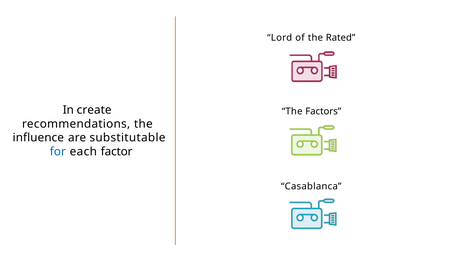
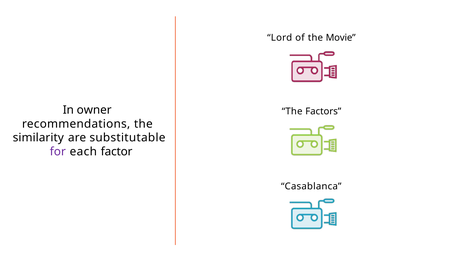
Rated: Rated -> Movie
create: create -> owner
influence: influence -> similarity
for colour: blue -> purple
